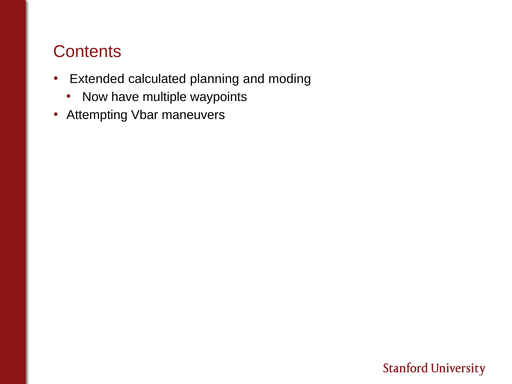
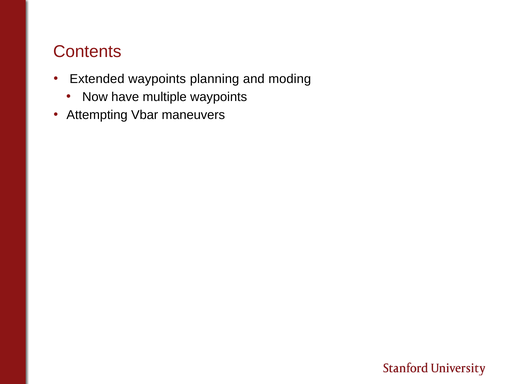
Extended calculated: calculated -> waypoints
